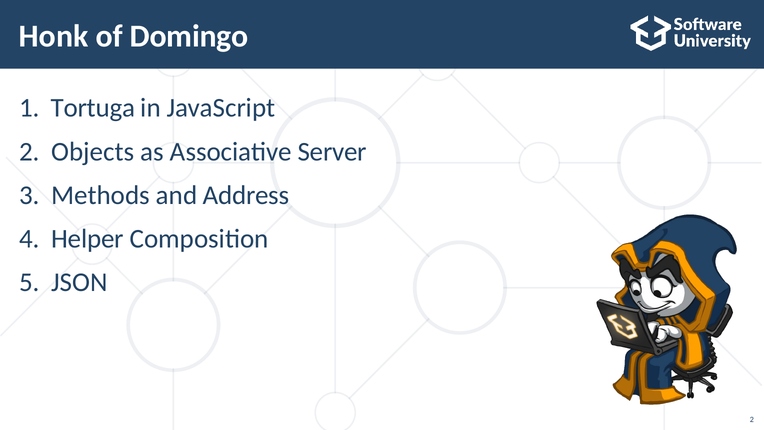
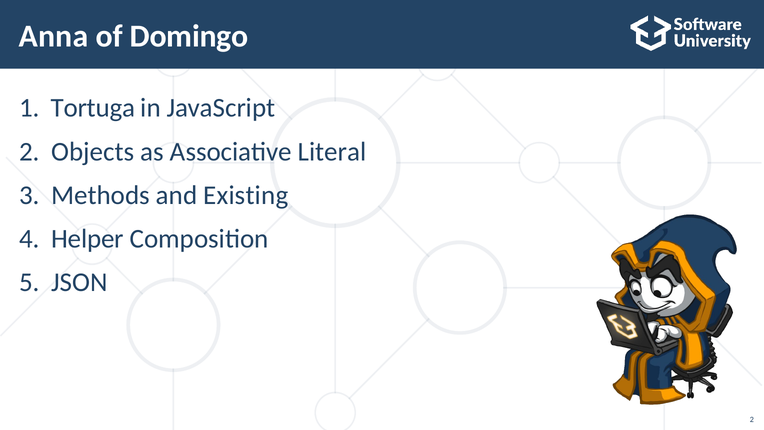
Honk: Honk -> Anna
Server: Server -> Literal
Address: Address -> Existing
